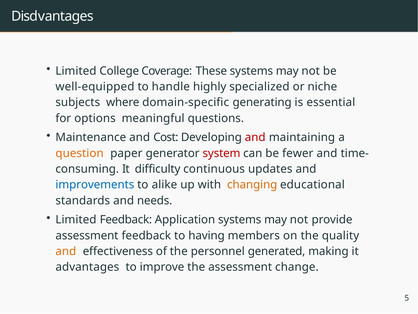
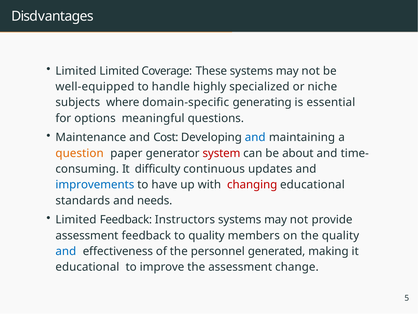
Limited College: College -> Limited
and at (255, 137) colour: red -> blue
fewer: fewer -> about
alike: alike -> have
changing colour: orange -> red
Application: Application -> Instructors
to having: having -> quality
and at (66, 251) colour: orange -> blue
advantages at (87, 267): advantages -> educational
